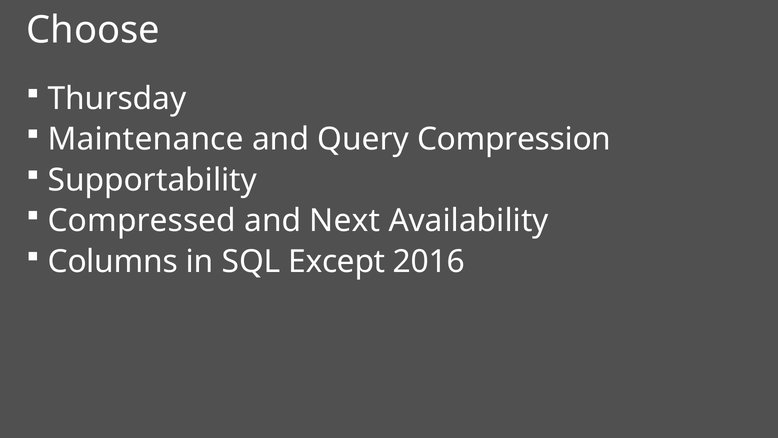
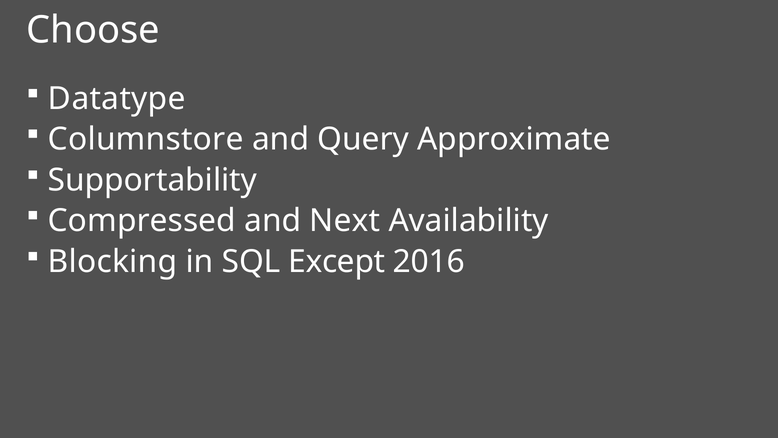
Thursday: Thursday -> Datatype
Maintenance: Maintenance -> Columnstore
Compression: Compression -> Approximate
Columns: Columns -> Blocking
